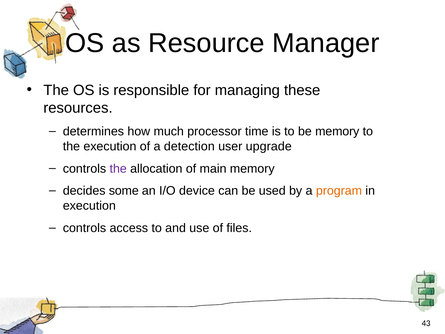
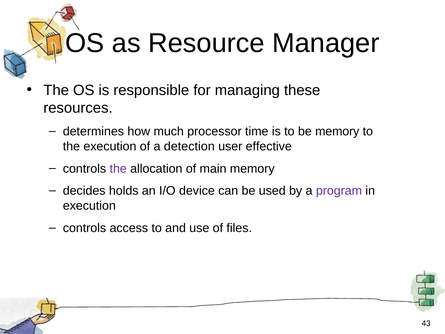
upgrade: upgrade -> effective
some: some -> holds
program colour: orange -> purple
